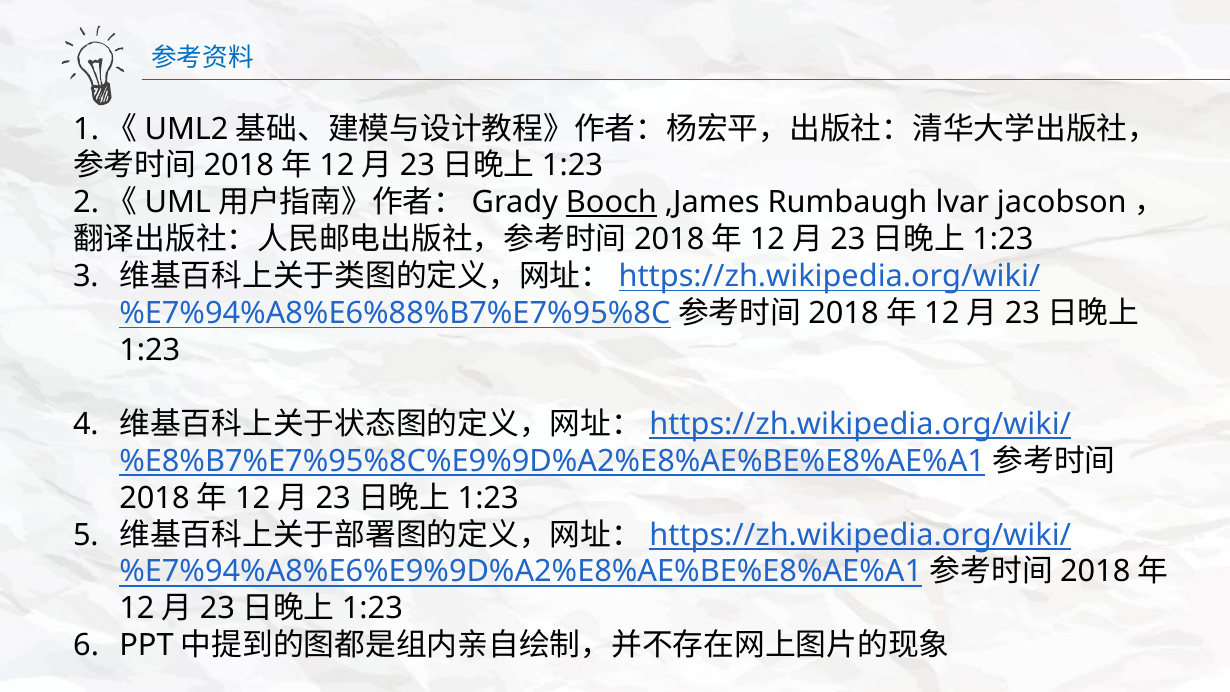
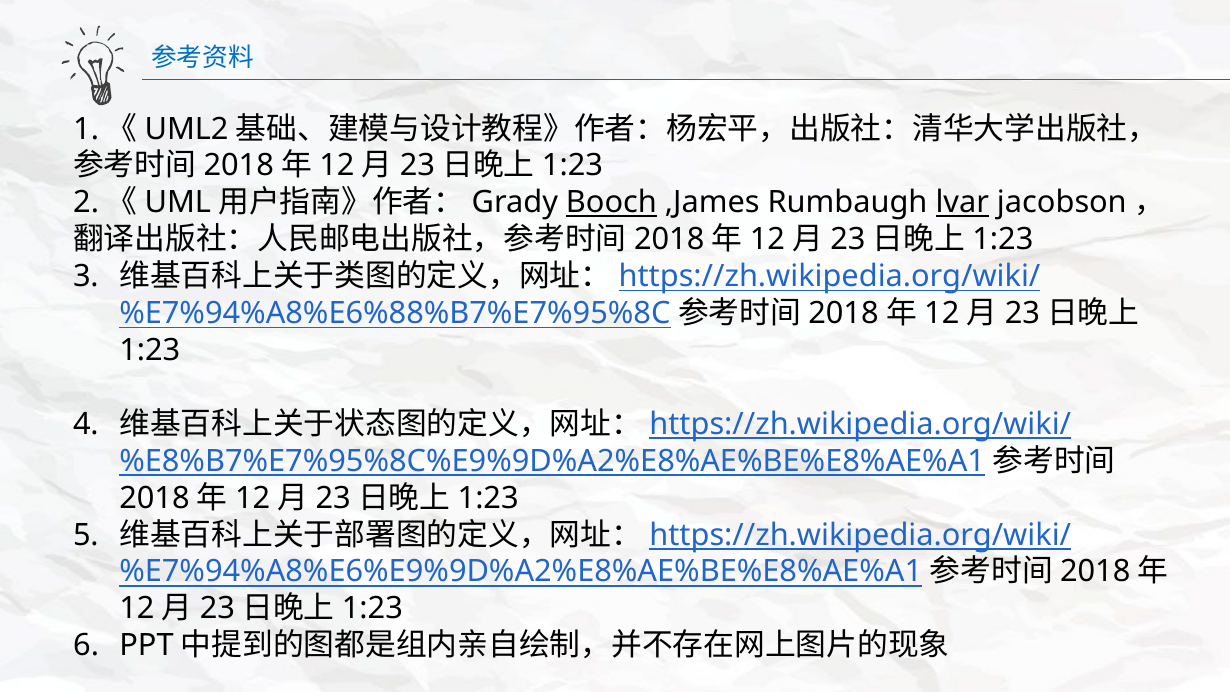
lvar underline: none -> present
